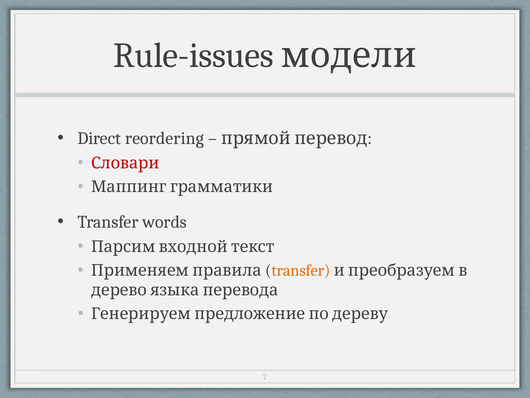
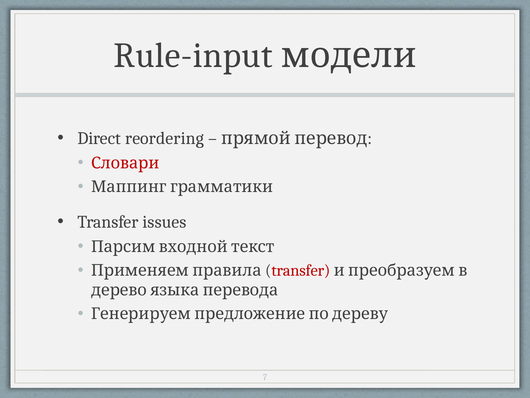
Rule-issues: Rule-issues -> Rule-input
words: words -> issues
transfer at (301, 270) colour: orange -> red
